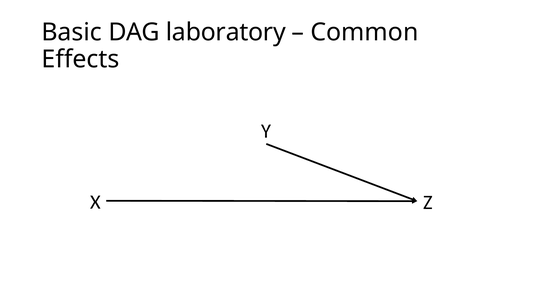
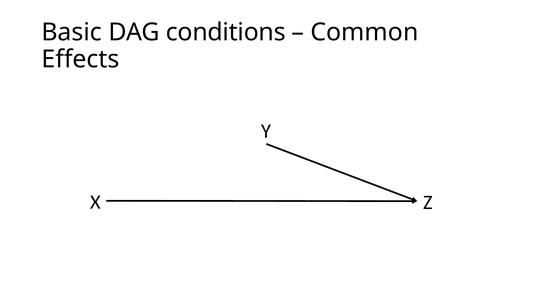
laboratory: laboratory -> conditions
